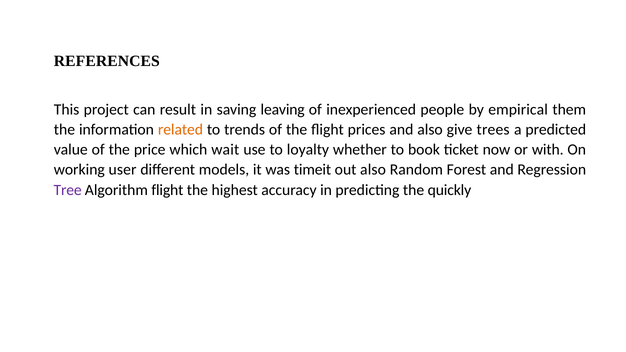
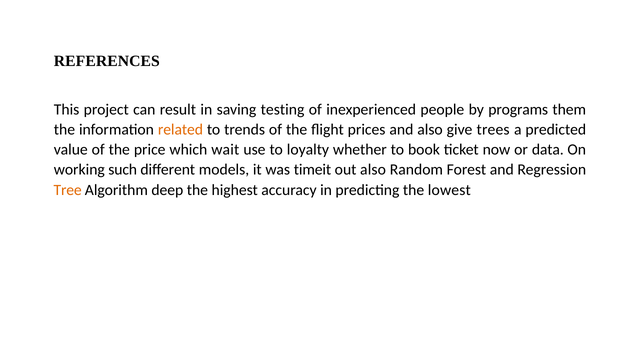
leaving: leaving -> testing
empirical: empirical -> programs
with: with -> data
user: user -> such
Tree colour: purple -> orange
Algorithm flight: flight -> deep
quickly: quickly -> lowest
